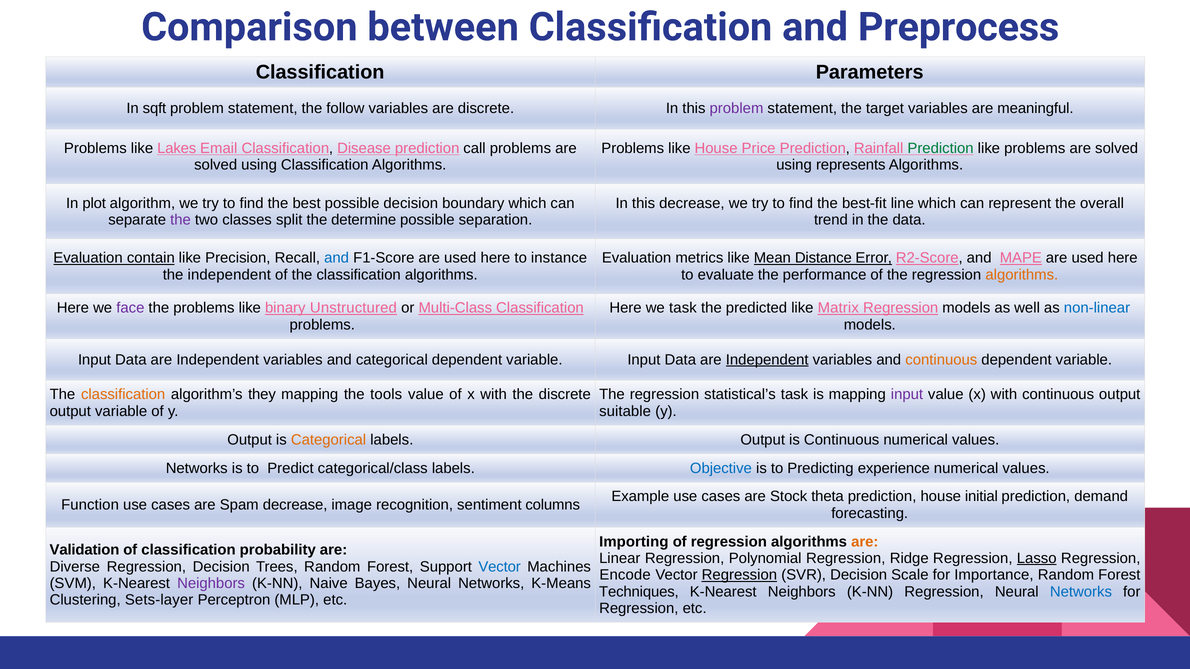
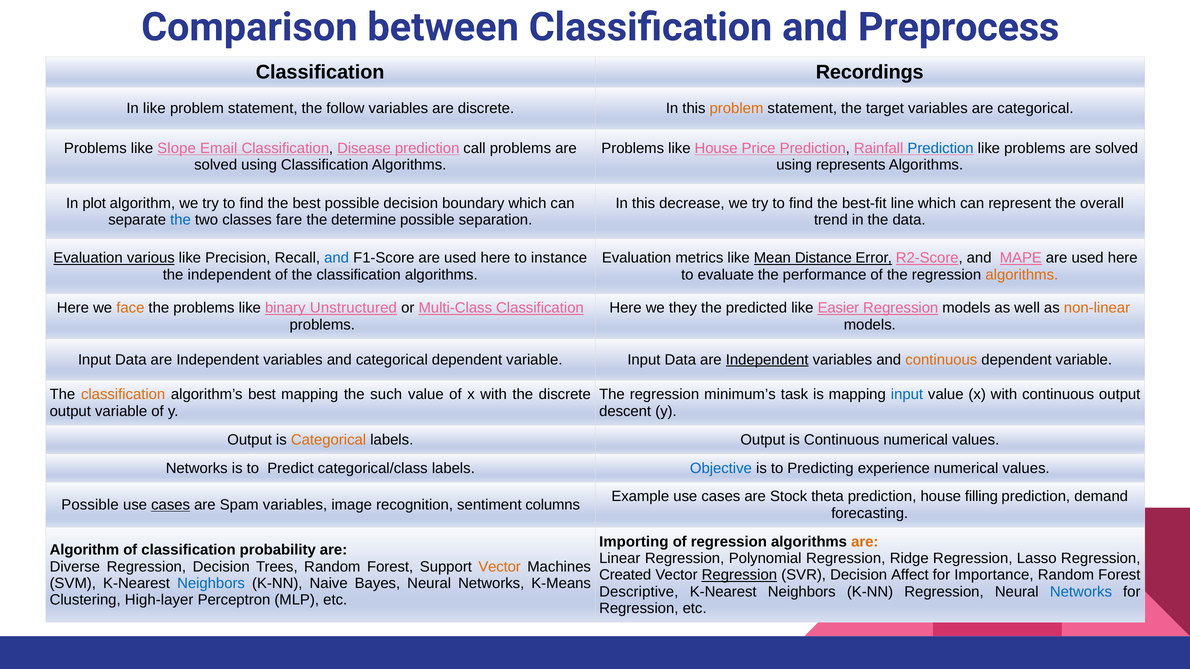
Parameters: Parameters -> Recordings
In sqft: sqft -> like
problem at (736, 108) colour: purple -> orange
are meaningful: meaningful -> categorical
Lakes: Lakes -> Slope
Prediction at (941, 148) colour: green -> blue
the at (181, 220) colour: purple -> blue
split: split -> fare
contain: contain -> various
face colour: purple -> orange
we task: task -> they
Matrix: Matrix -> Easier
non-linear colour: blue -> orange
algorithm’s they: they -> best
tools: tools -> such
statistical’s: statistical’s -> minimum’s
input at (907, 395) colour: purple -> blue
suitable: suitable -> descent
initial: initial -> filling
Function at (90, 505): Function -> Possible
cases at (171, 505) underline: none -> present
Spam decrease: decrease -> variables
Validation at (84, 550): Validation -> Algorithm
Lasso underline: present -> none
Vector at (500, 567) colour: blue -> orange
Encode: Encode -> Created
Scale: Scale -> Affect
Neighbors at (211, 584) colour: purple -> blue
Techniques: Techniques -> Descriptive
Sets-layer: Sets-layer -> High-layer
